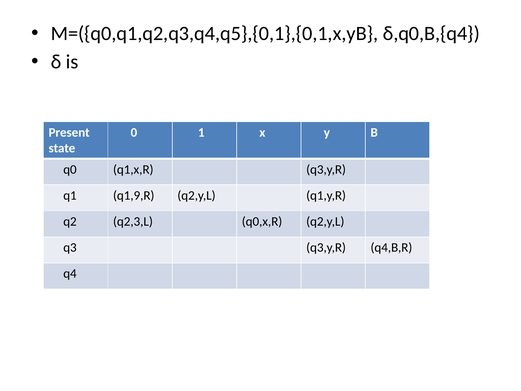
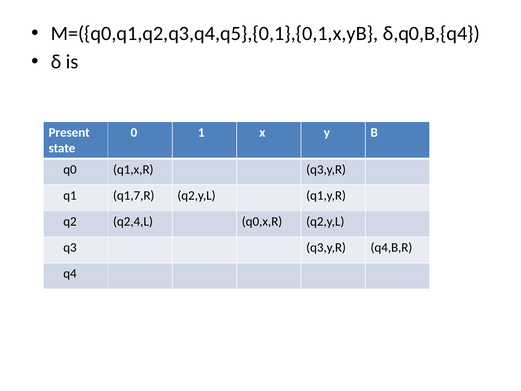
q1,9,R: q1,9,R -> q1,7,R
q2,3,L: q2,3,L -> q2,4,L
